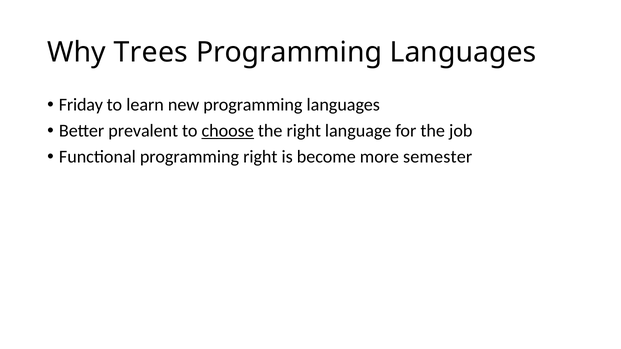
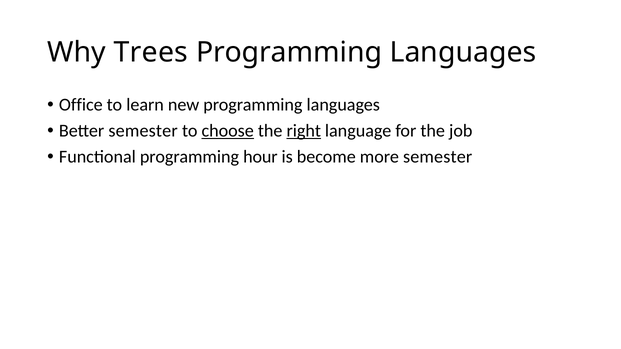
Friday: Friday -> Office
Better prevalent: prevalent -> semester
right at (304, 131) underline: none -> present
programming right: right -> hour
